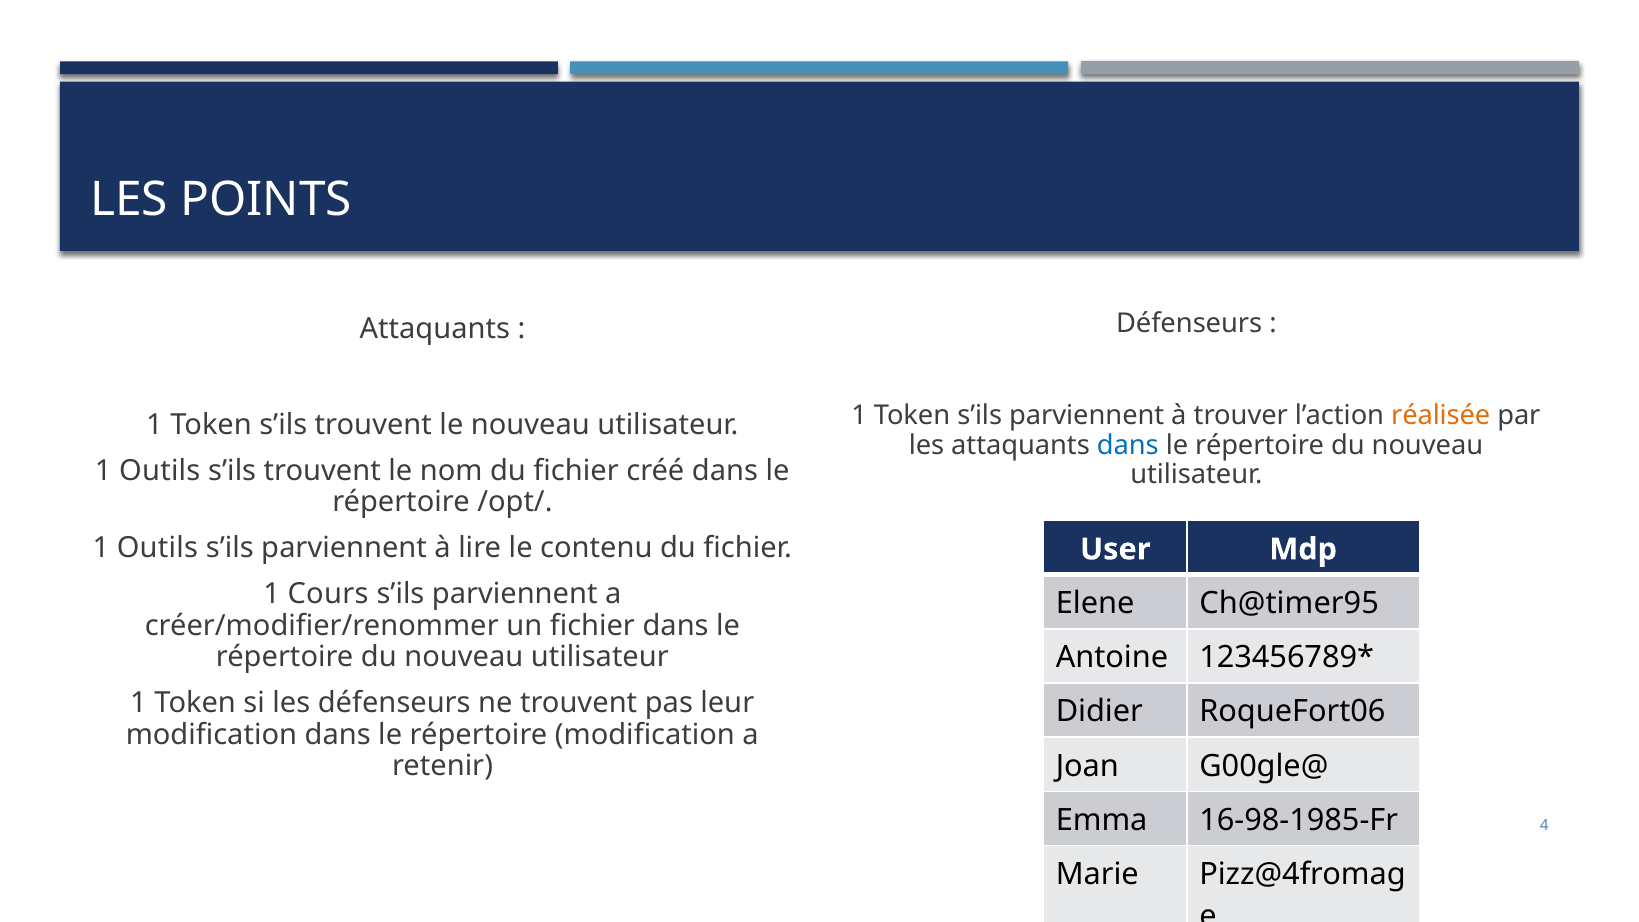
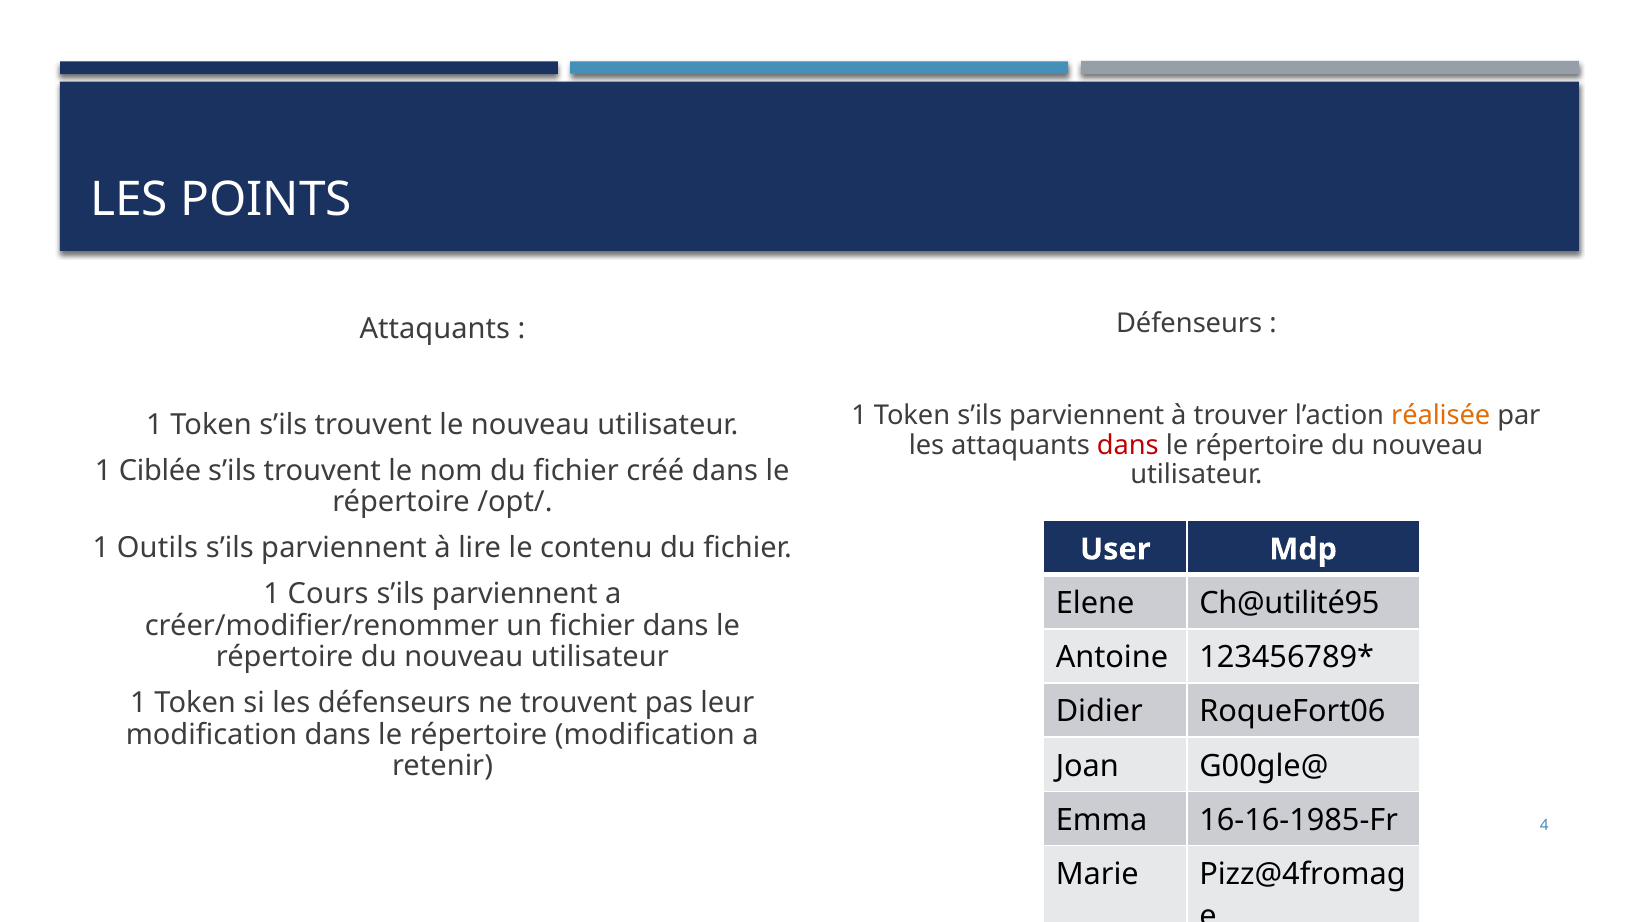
dans at (1128, 445) colour: blue -> red
Outils at (160, 471): Outils -> Ciblée
Ch@timer95: Ch@timer95 -> Ch@utilité95
16-98-1985-Fr: 16-98-1985-Fr -> 16-16-1985-Fr
